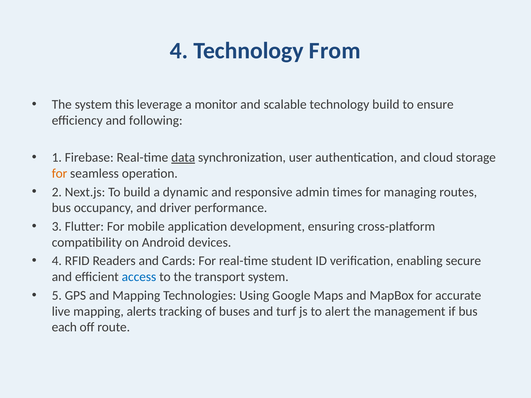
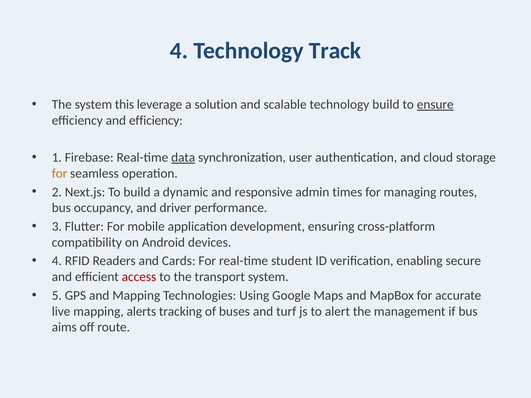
From: From -> Track
monitor: monitor -> solution
ensure underline: none -> present
and following: following -> efficiency
access colour: blue -> red
each: each -> aims
